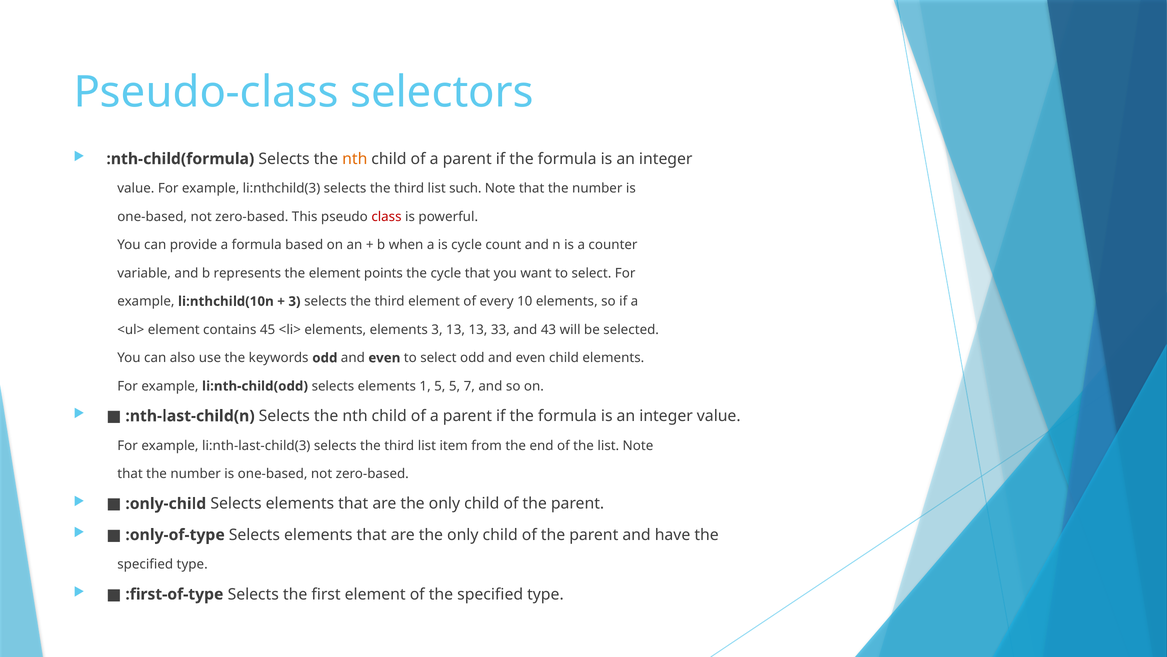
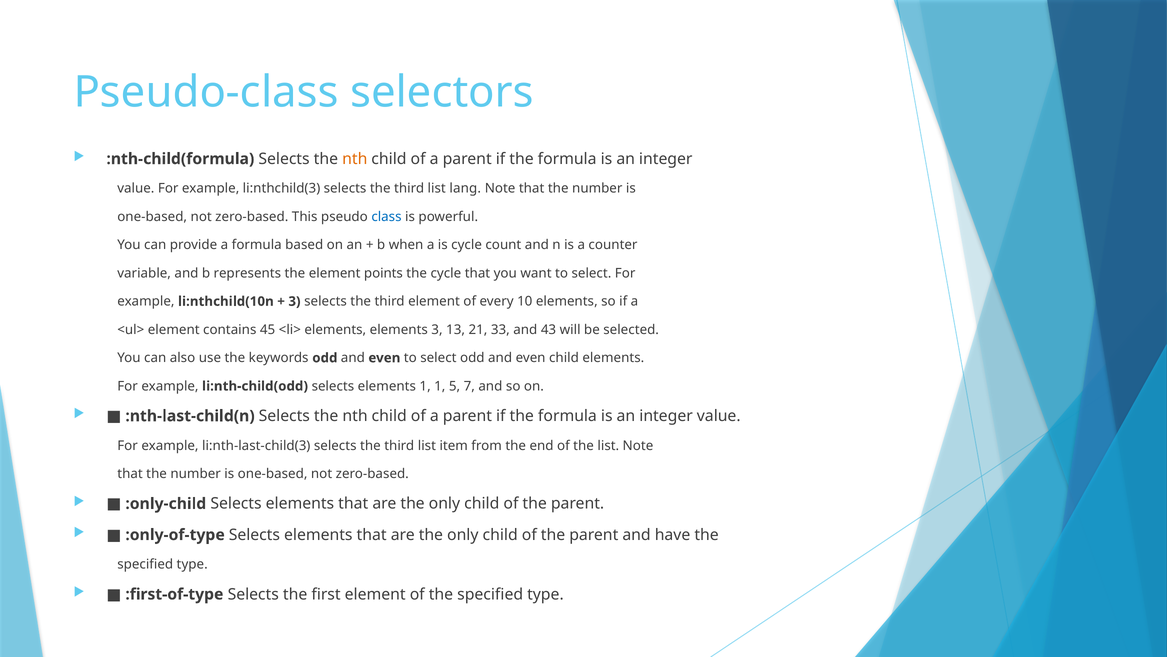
such: such -> lang
class colour: red -> blue
13 13: 13 -> 21
1 5: 5 -> 1
